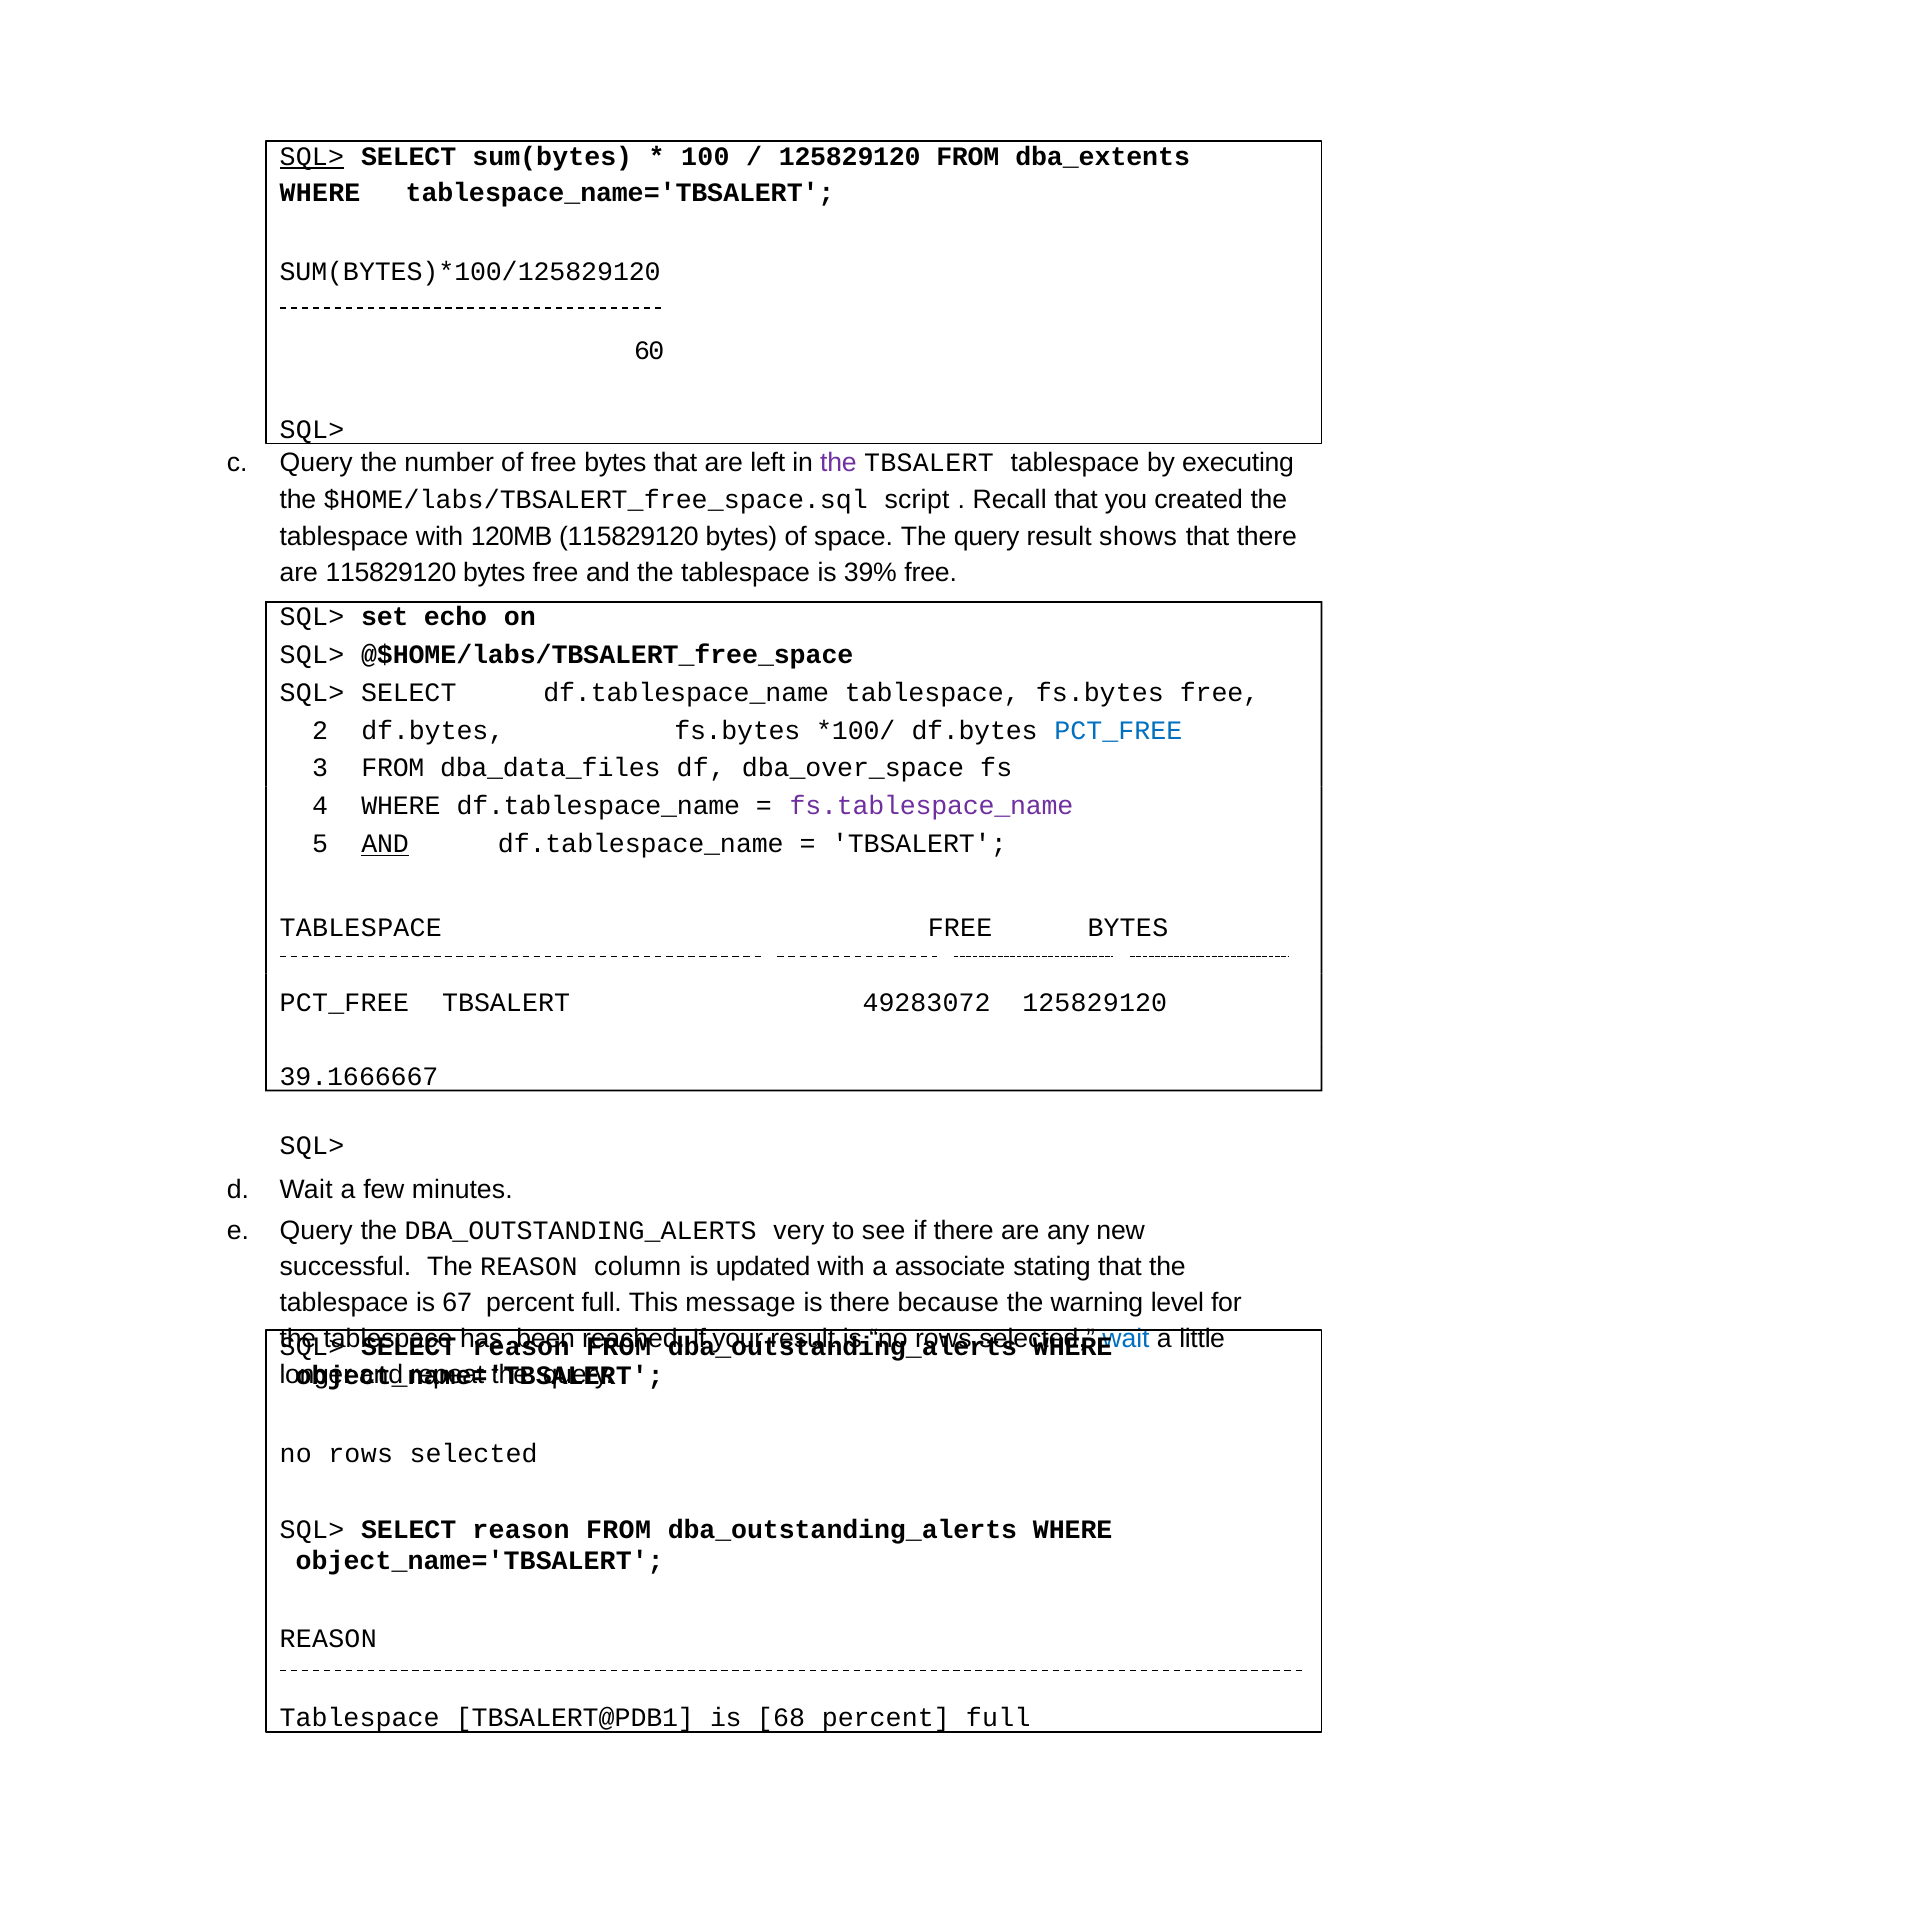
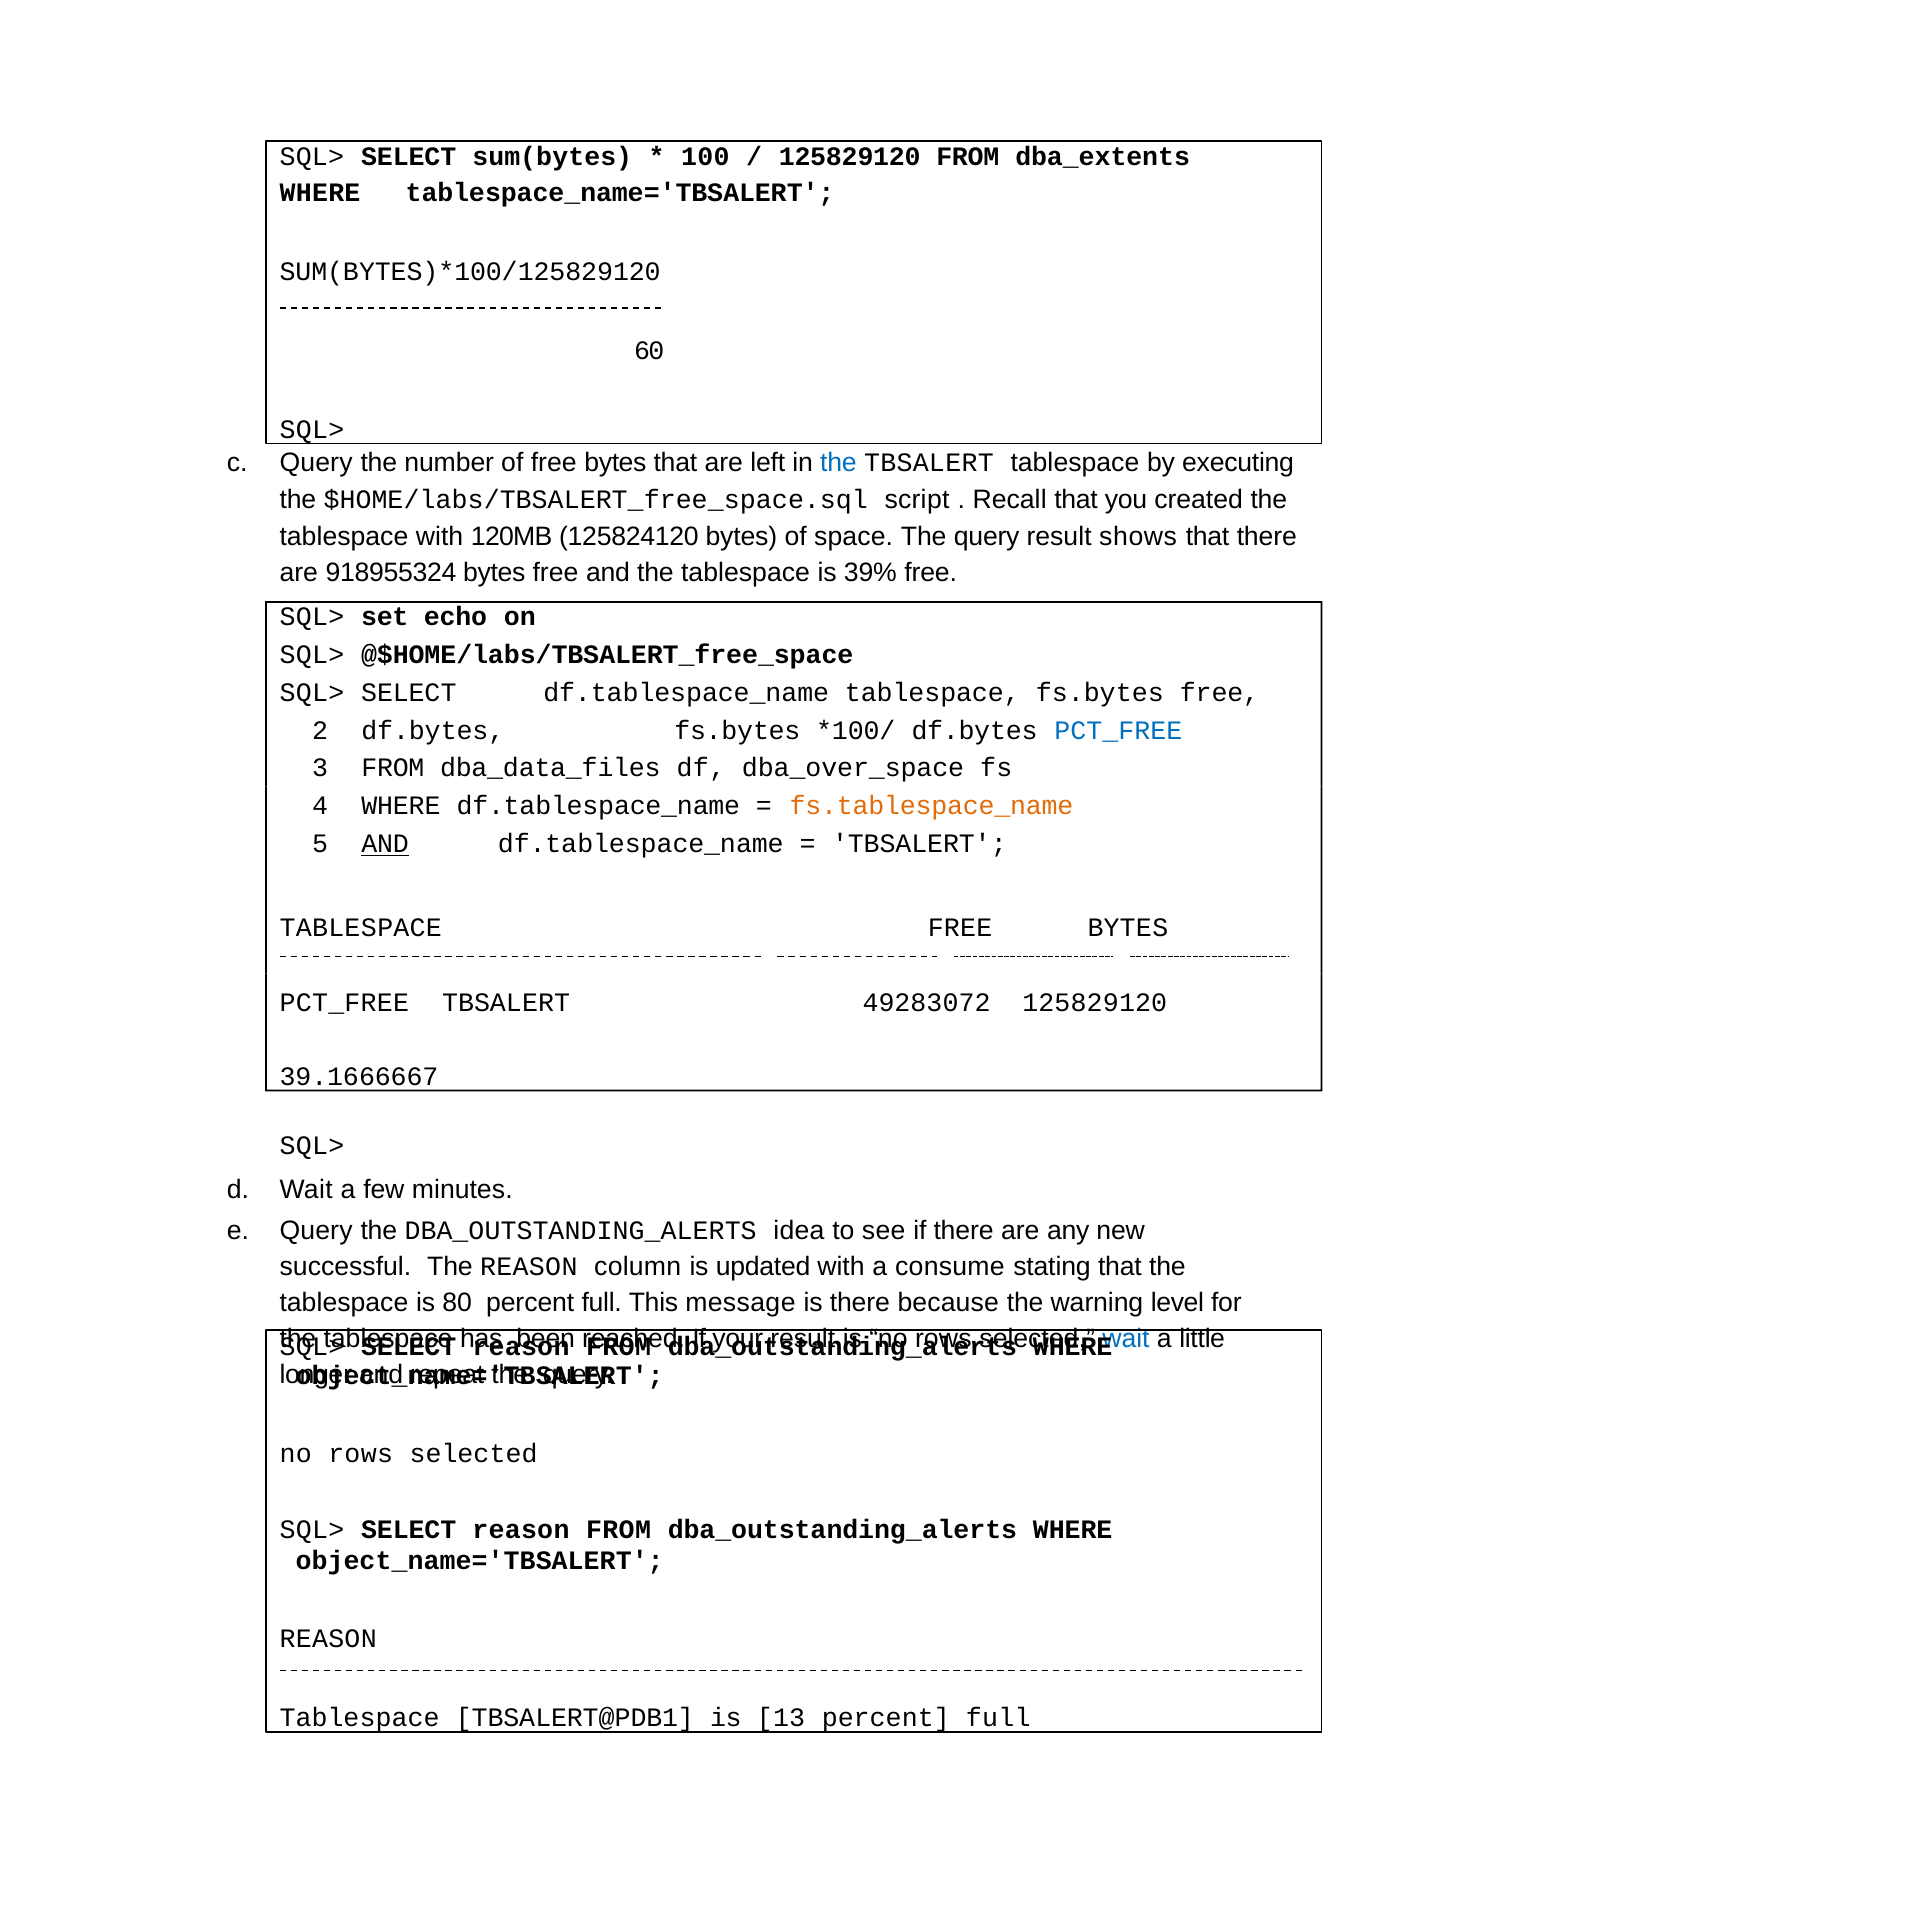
SQL> at (312, 156) underline: present -> none
the at (838, 463) colour: purple -> blue
120MB 115829120: 115829120 -> 125824120
are 115829120: 115829120 -> 918955324
fs.tablespace_name colour: purple -> orange
very: very -> idea
associate: associate -> consume
67: 67 -> 80
68: 68 -> 13
